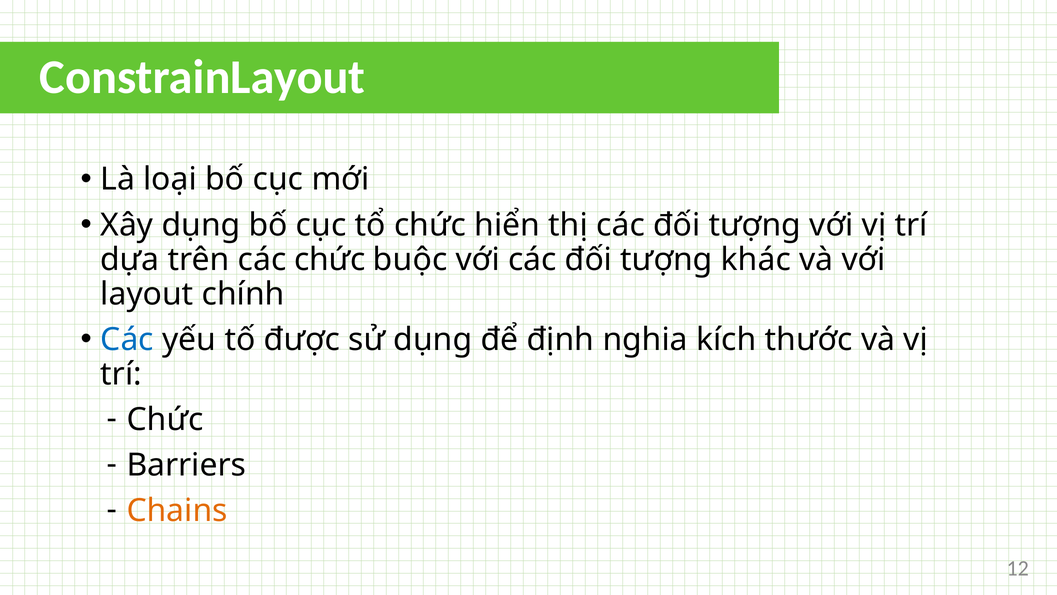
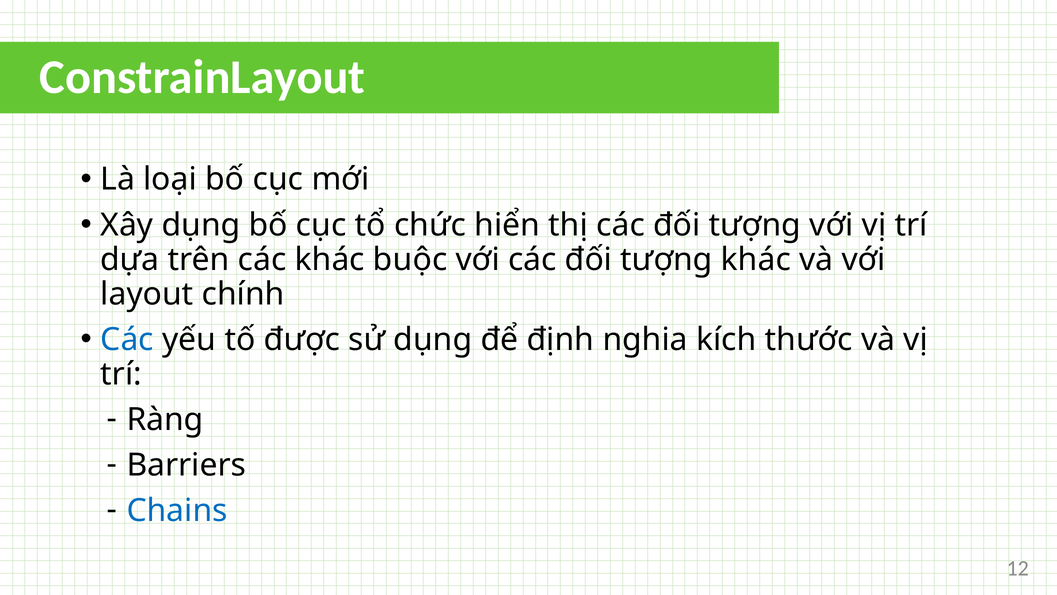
các chức: chức -> khác
Chức at (165, 419): Chức -> Ràng
Chains colour: orange -> blue
